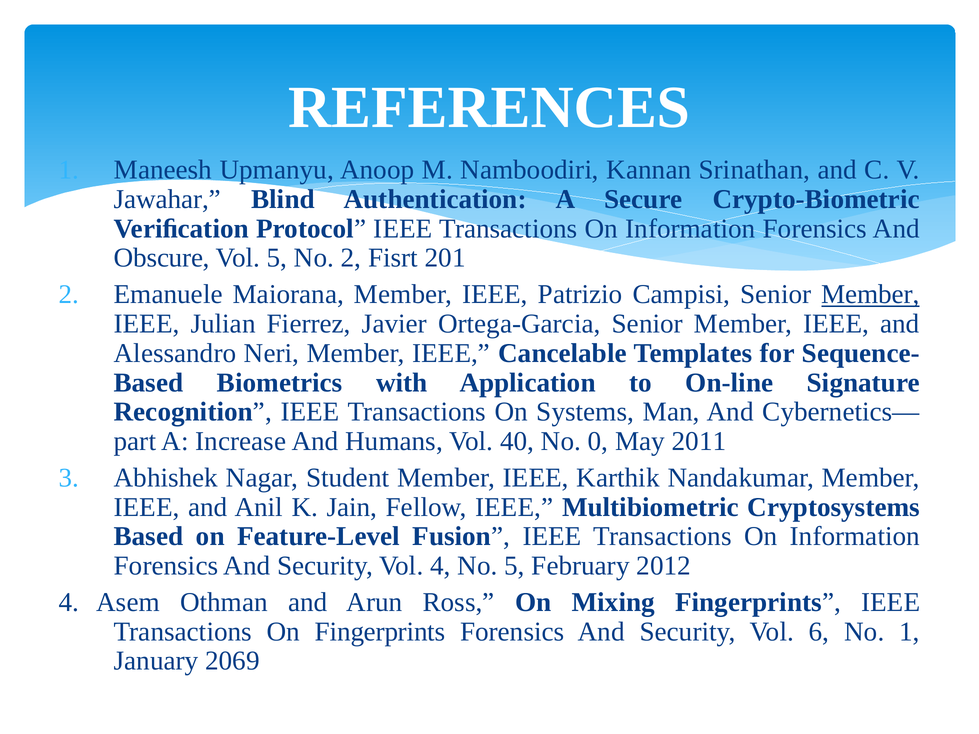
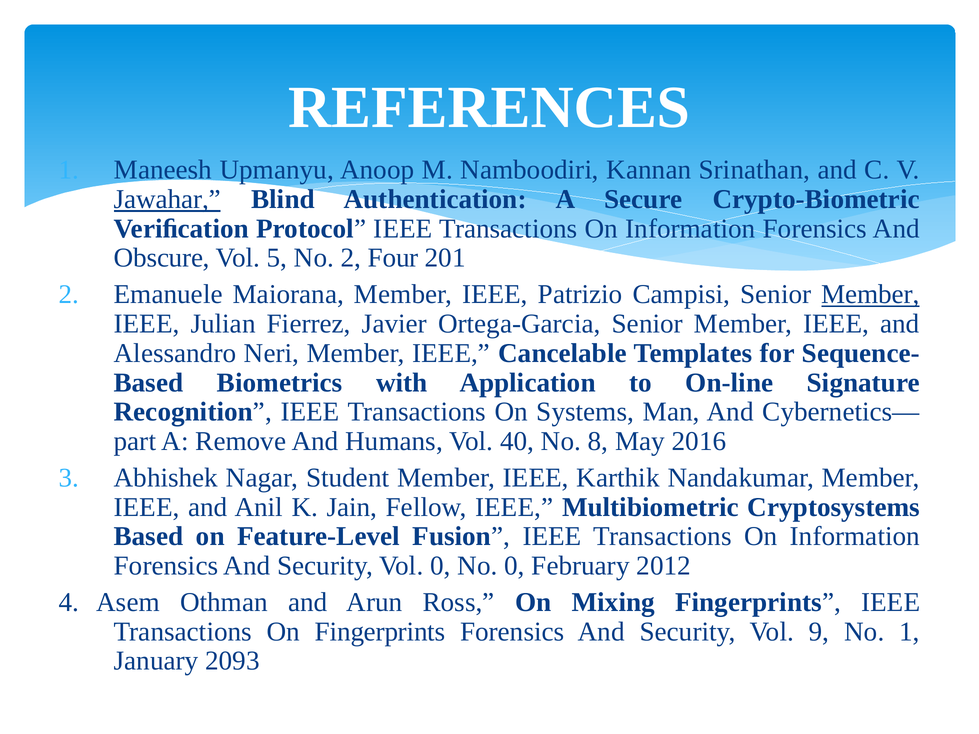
Jawahar underline: none -> present
Fisrt: Fisrt -> Four
Increase: Increase -> Remove
0: 0 -> 8
2011: 2011 -> 2016
Vol 4: 4 -> 0
No 5: 5 -> 0
6: 6 -> 9
2069: 2069 -> 2093
